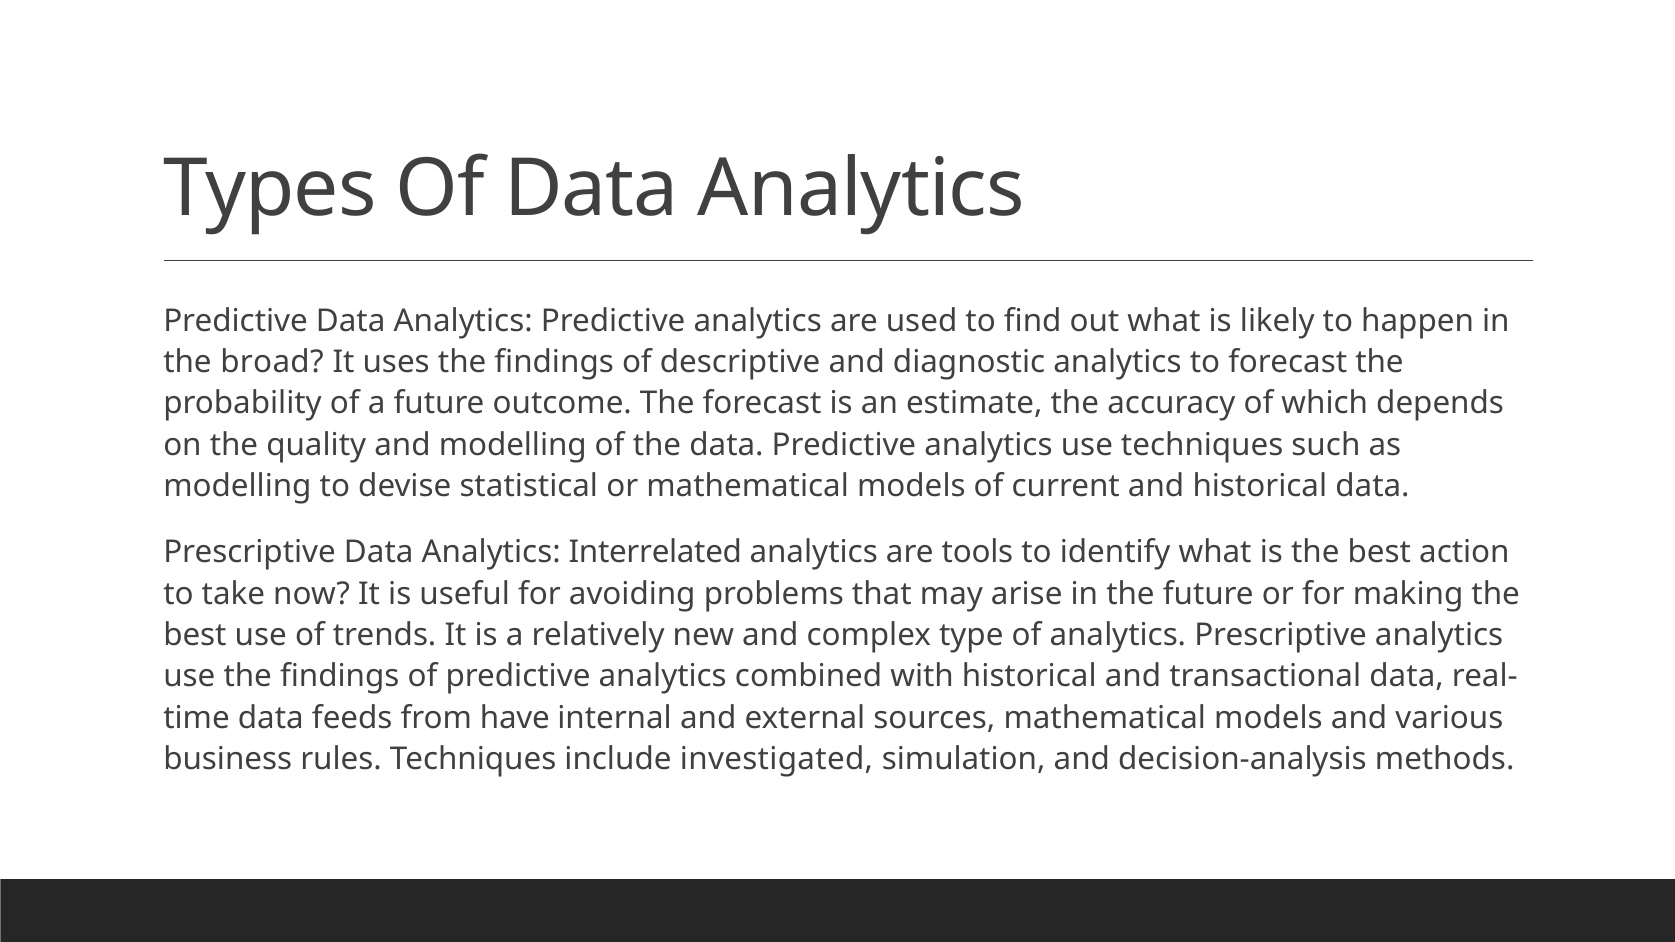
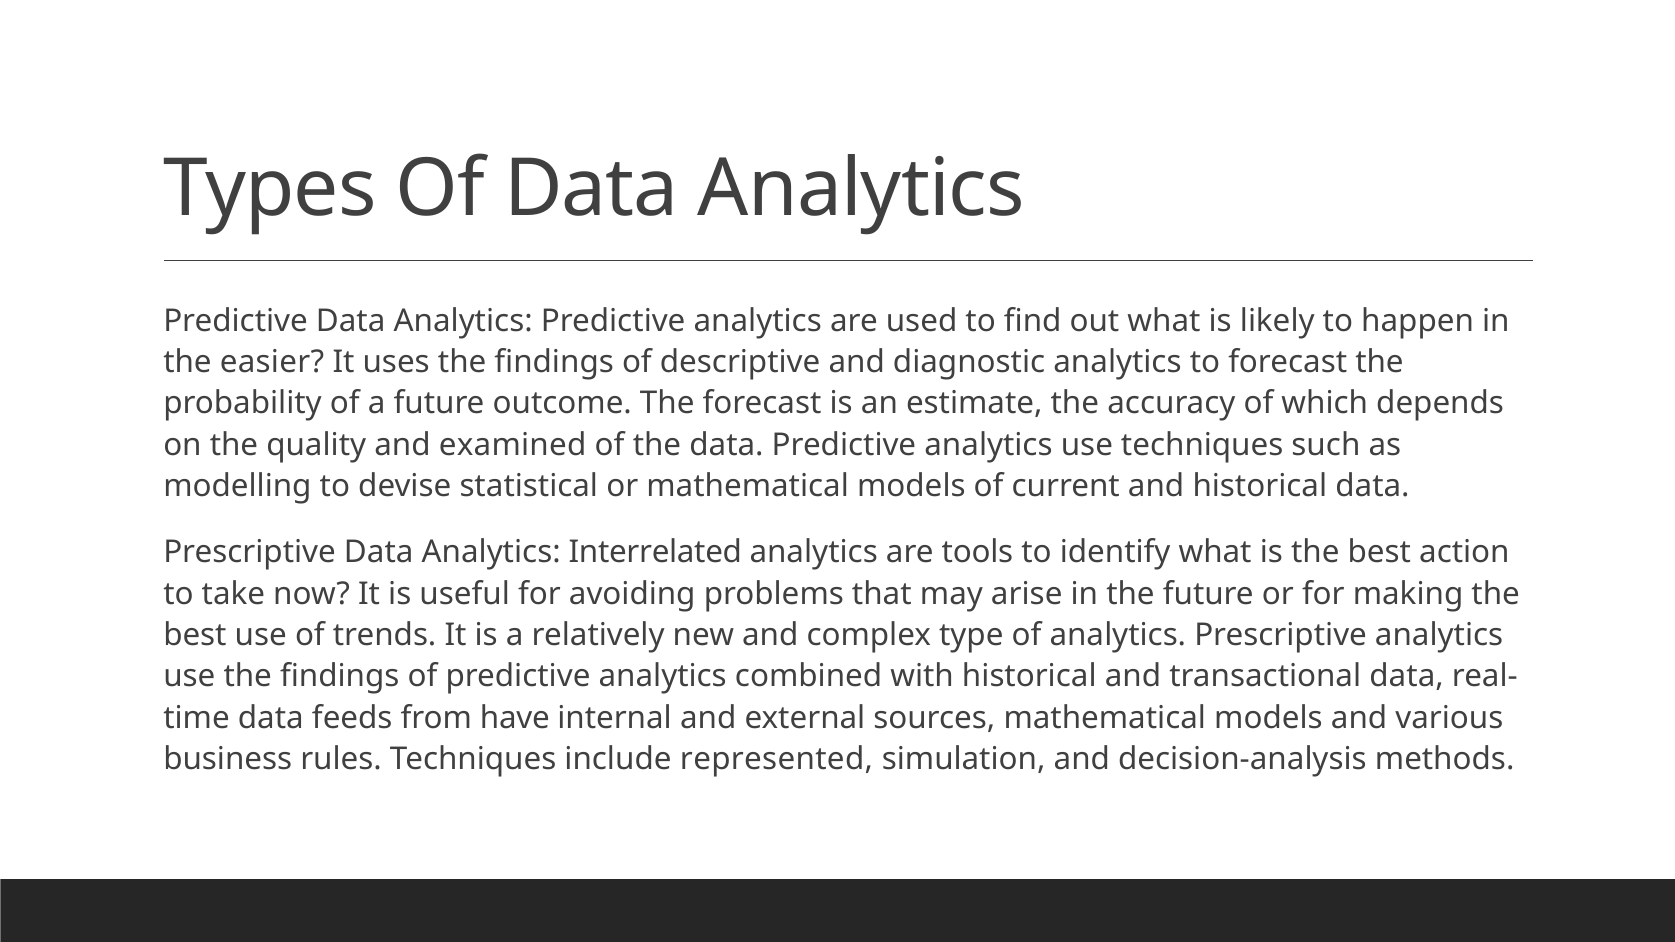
broad: broad -> easier
and modelling: modelling -> examined
investigated: investigated -> represented
